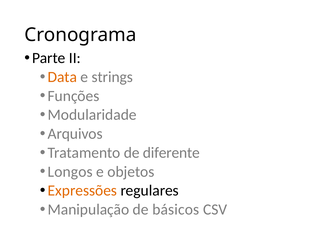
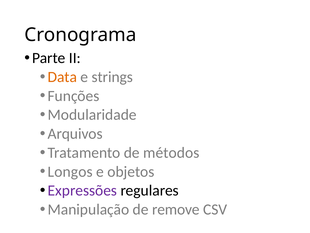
diferente: diferente -> métodos
Expressões colour: orange -> purple
básicos: básicos -> remove
